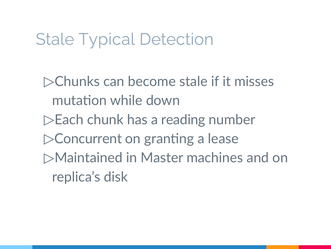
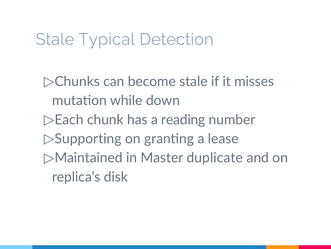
Concurrent: Concurrent -> Supporting
machines: machines -> duplicate
